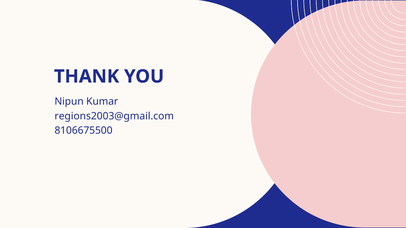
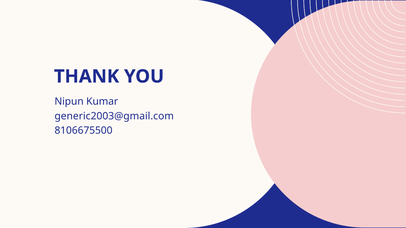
regions2003@gmail.com: regions2003@gmail.com -> generic2003@gmail.com
